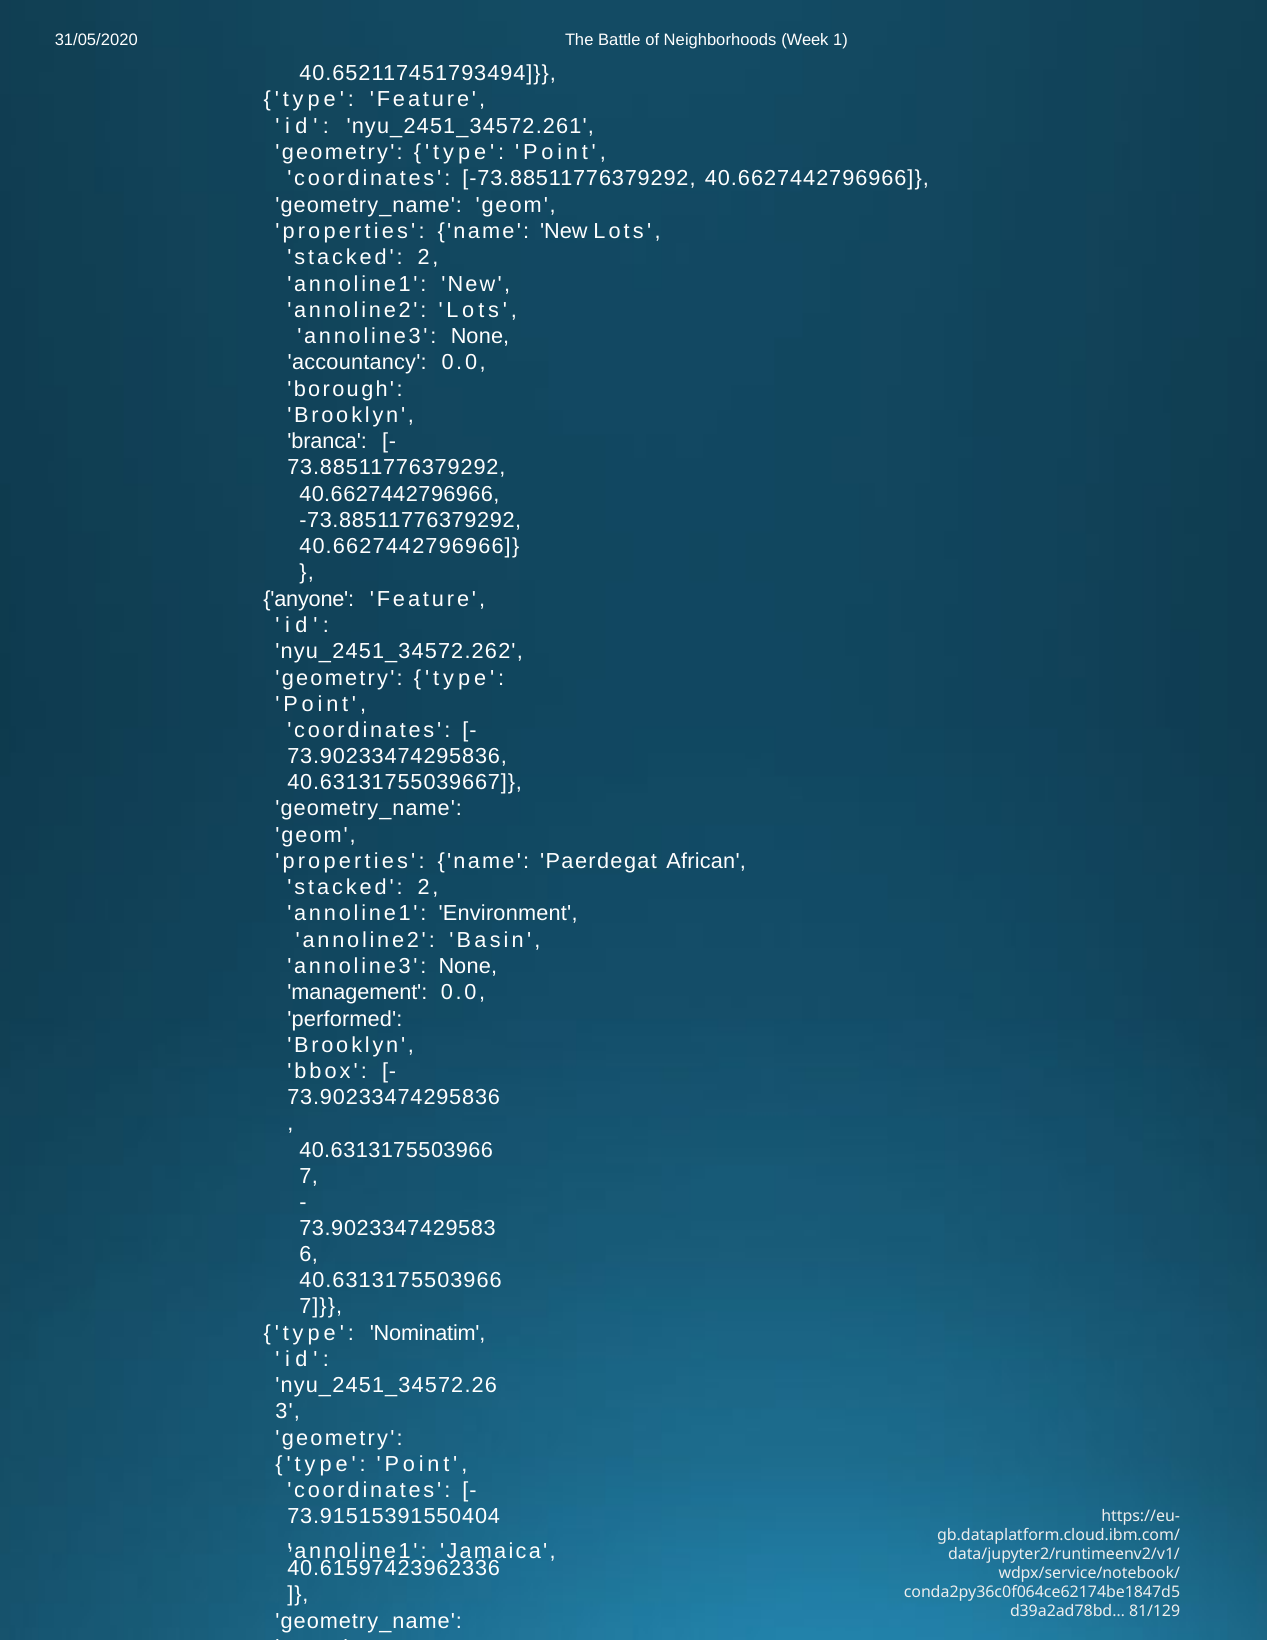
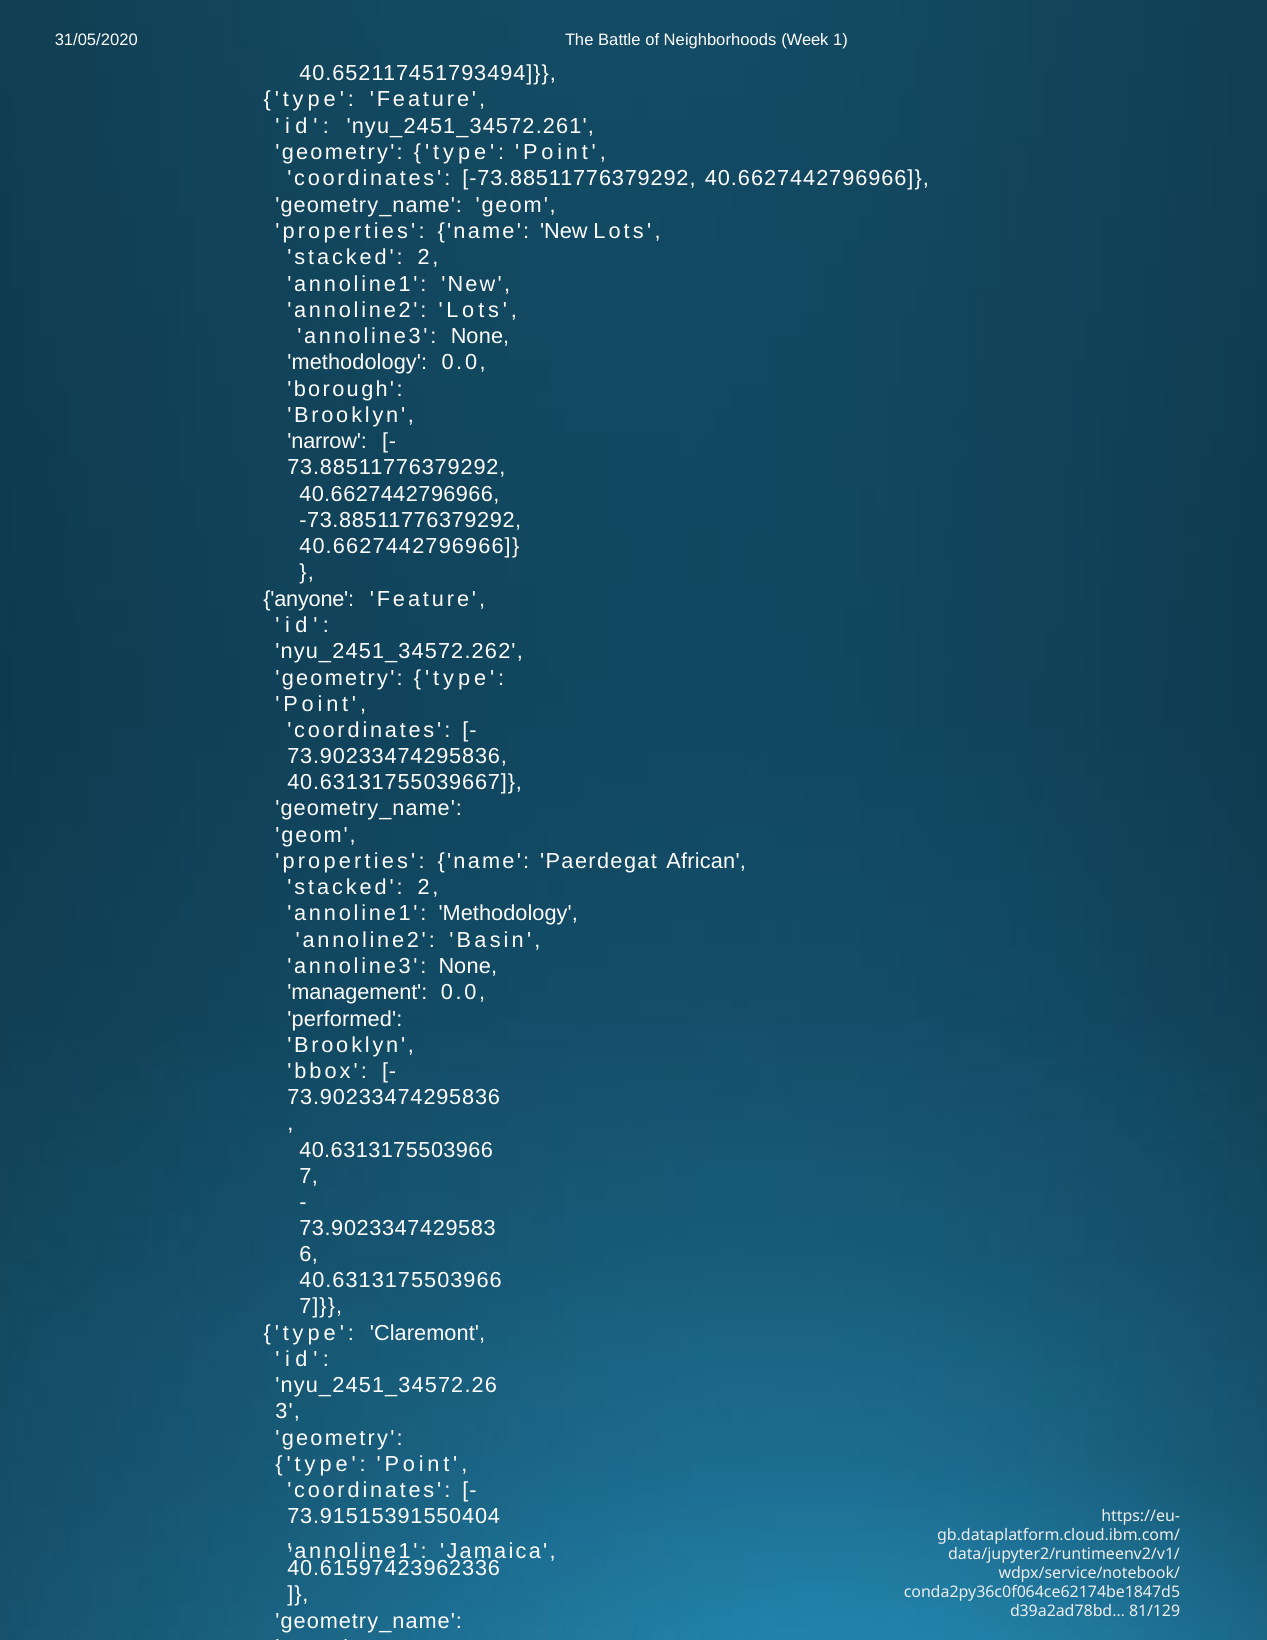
accountancy at (357, 363): accountancy -> methodology
branca: branca -> narrow
annoline1 Environment: Environment -> Methodology
Nominatim: Nominatim -> Claremont
